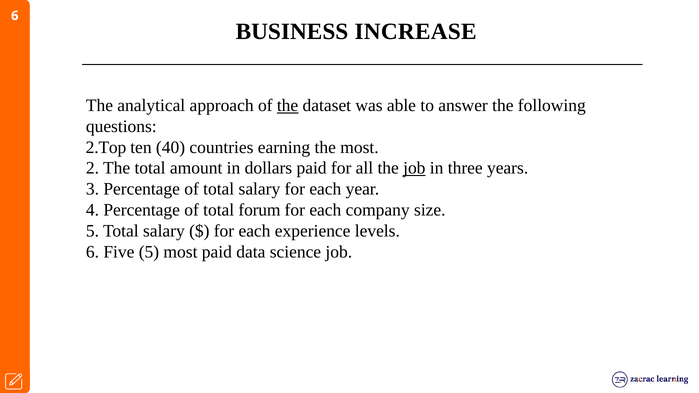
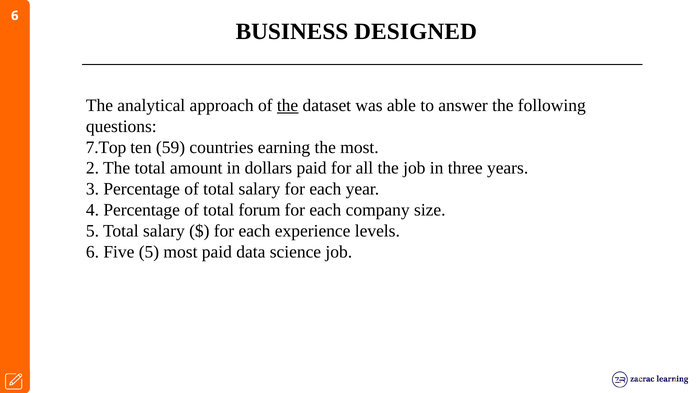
INCREASE: INCREASE -> DESIGNED
2.Top: 2.Top -> 7.Top
40: 40 -> 59
job at (414, 168) underline: present -> none
